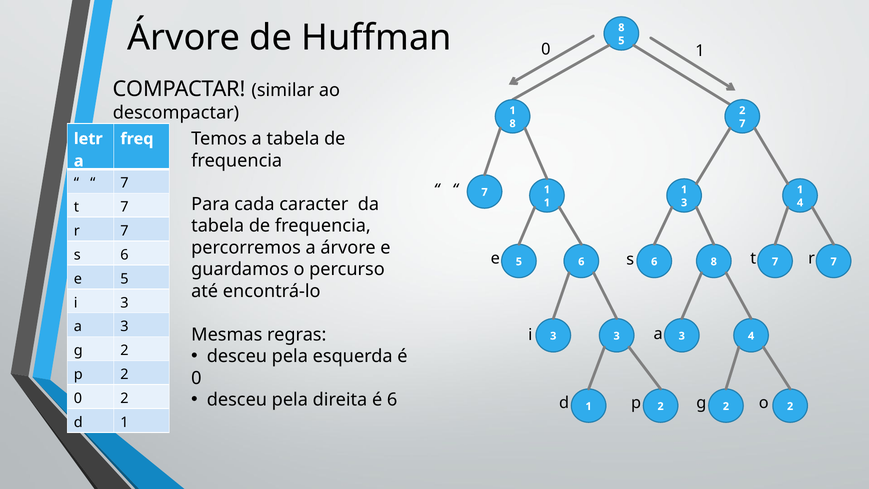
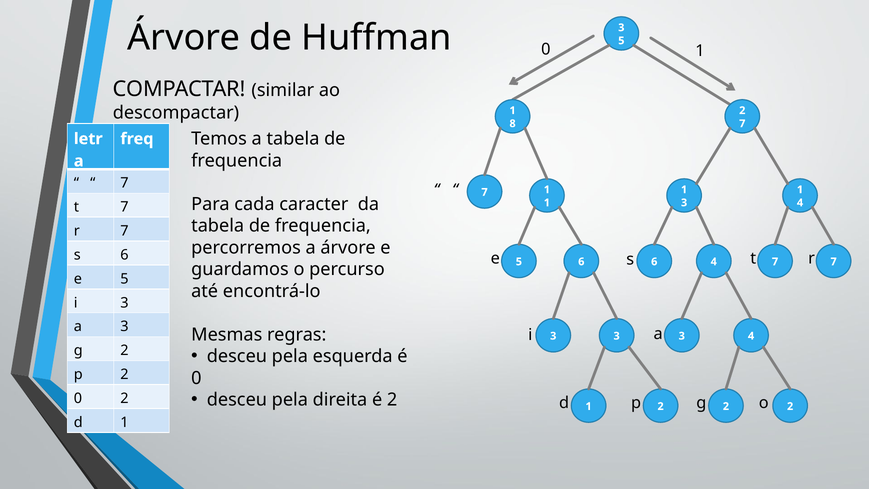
Huffman 8: 8 -> 3
6 8: 8 -> 4
é 6: 6 -> 2
